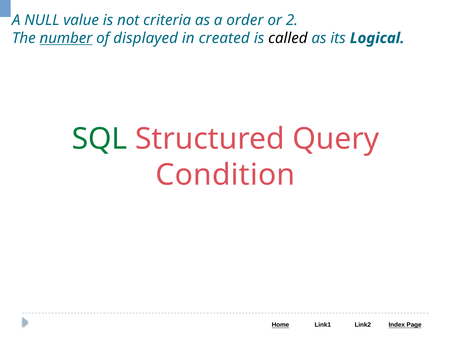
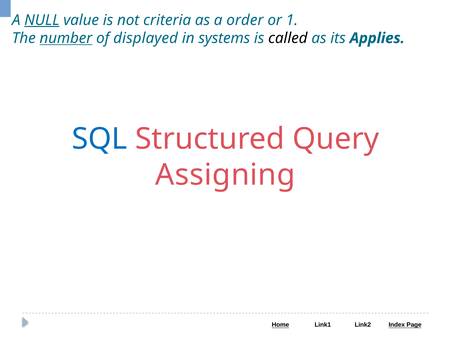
NULL underline: none -> present
2: 2 -> 1
created: created -> systems
Logical: Logical -> Applies
SQL colour: green -> blue
Condition: Condition -> Assigning
